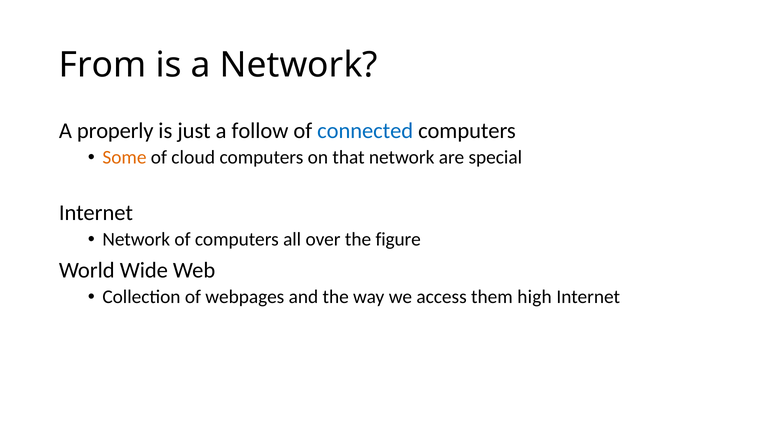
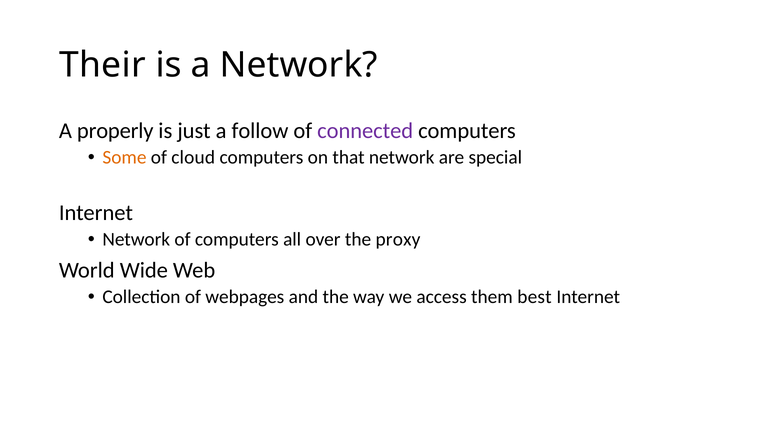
From: From -> Their
connected colour: blue -> purple
figure: figure -> proxy
high: high -> best
